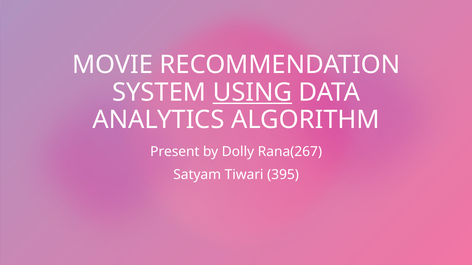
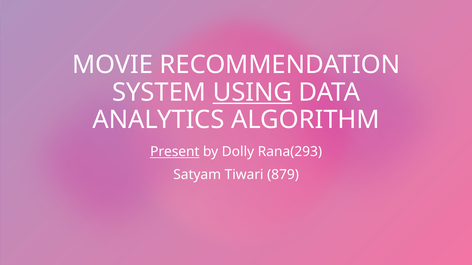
Present underline: none -> present
Rana(267: Rana(267 -> Rana(293
395: 395 -> 879
